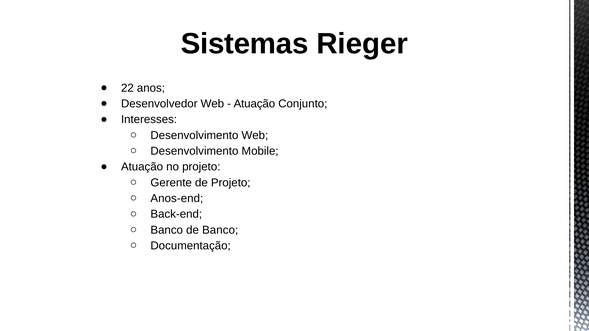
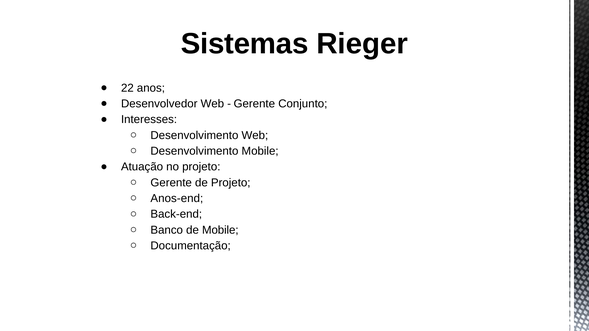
Atuação at (254, 104): Atuação -> Gerente
de Banco: Banco -> Mobile
